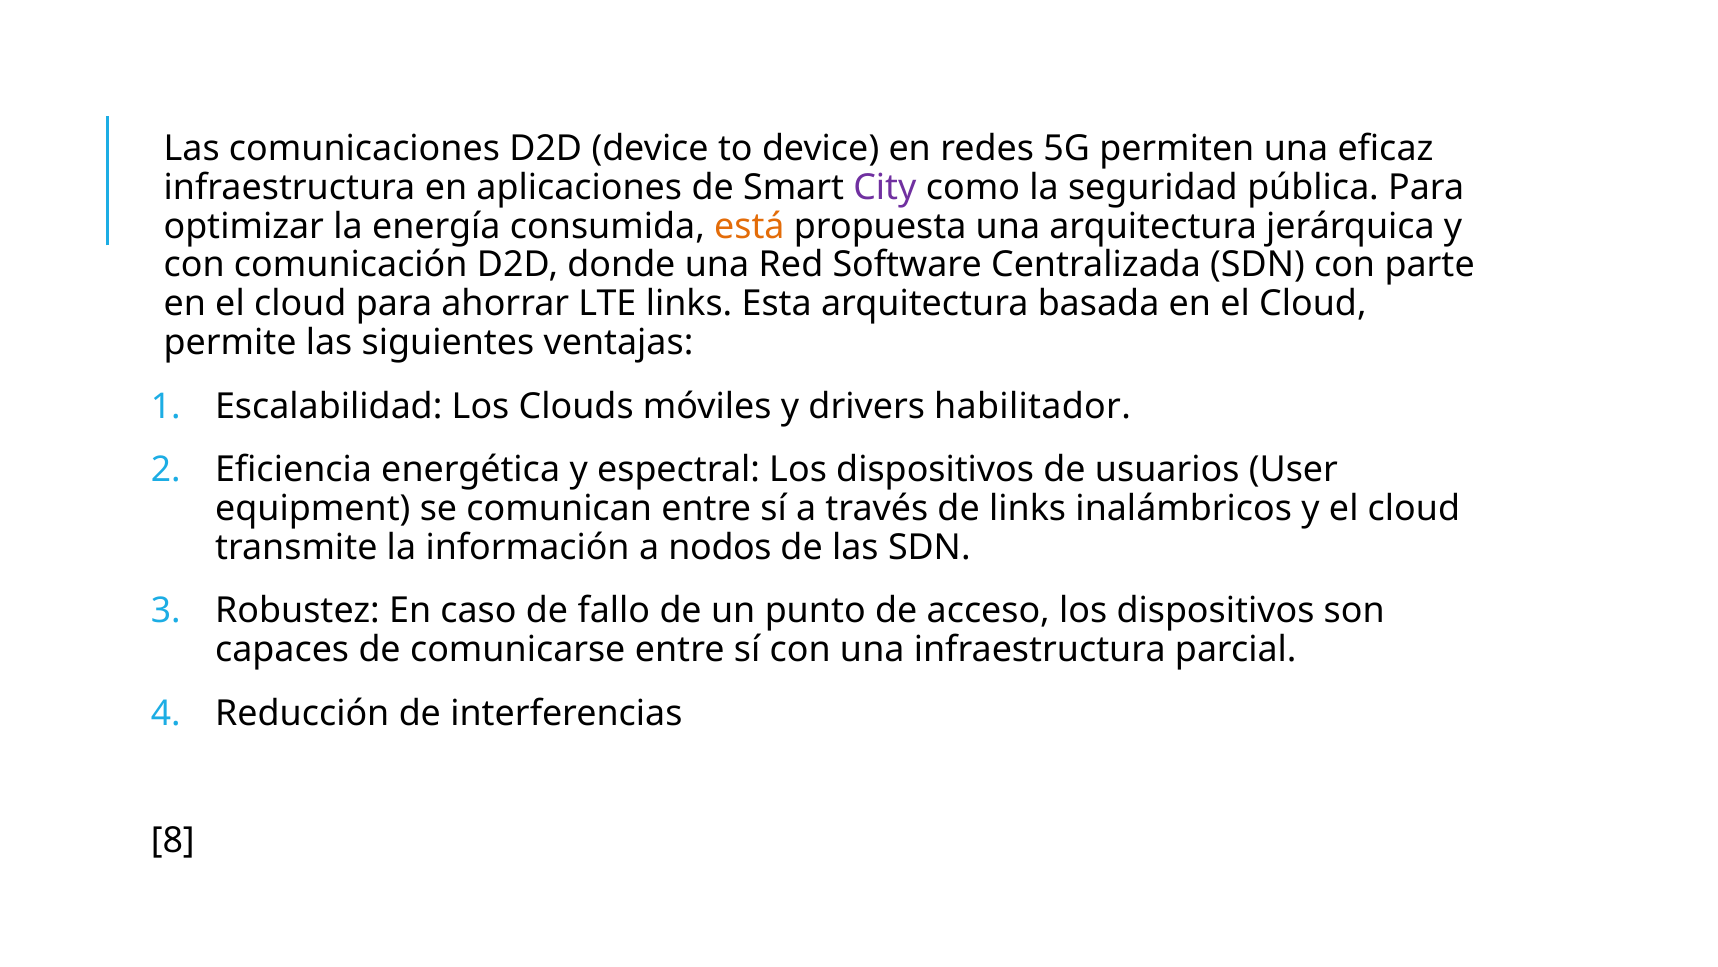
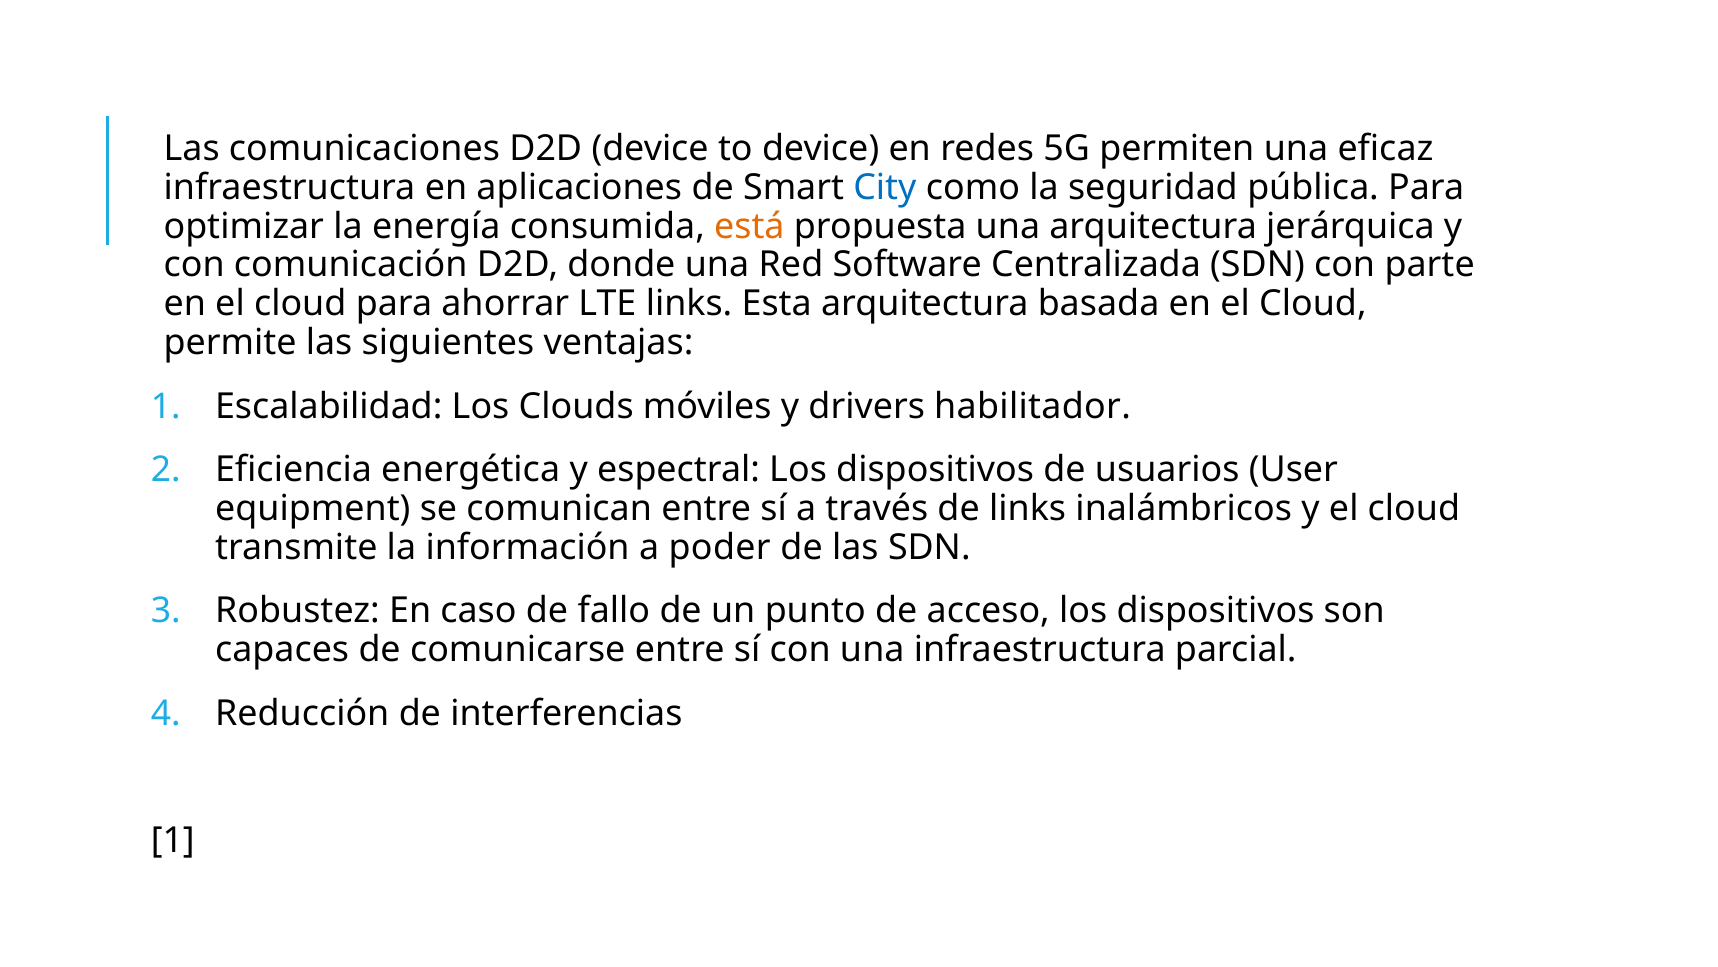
City colour: purple -> blue
nodos: nodos -> poder
8 at (173, 840): 8 -> 1
